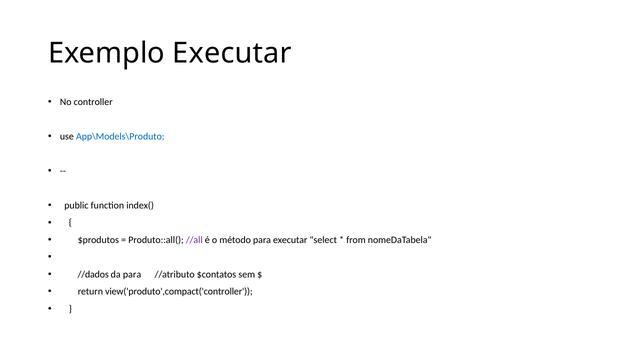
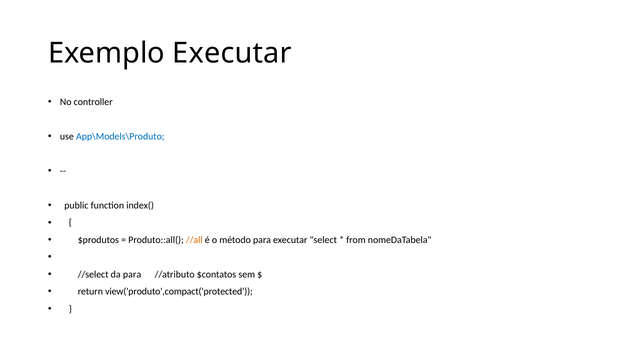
//all colour: purple -> orange
//dados: //dados -> //select
view('produto',compact('controller: view('produto',compact('controller -> view('produto',compact('protected
